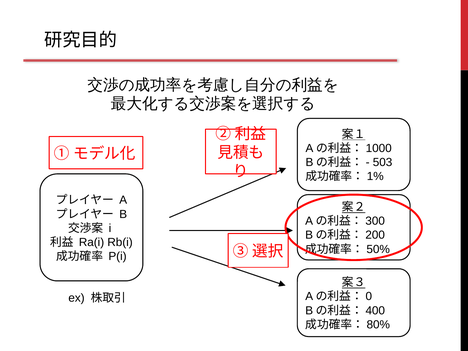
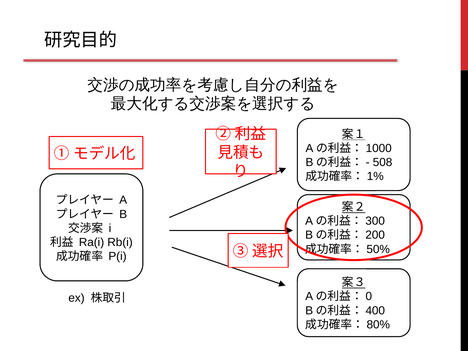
503: 503 -> 508
